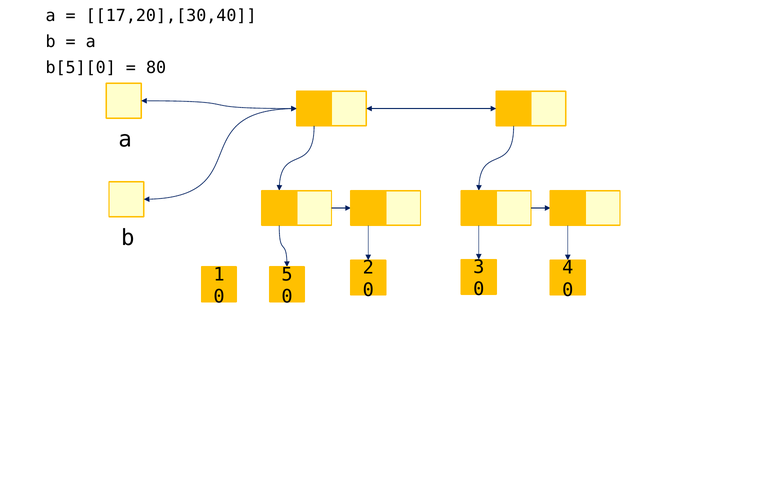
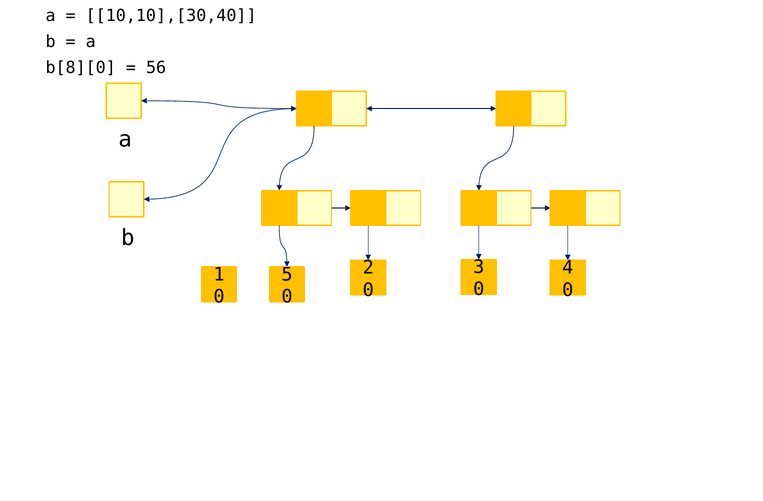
17,20],[30,40: 17,20],[30,40 -> 10,10],[30,40
b[5][0: b[5][0 -> b[8][0
80: 80 -> 56
